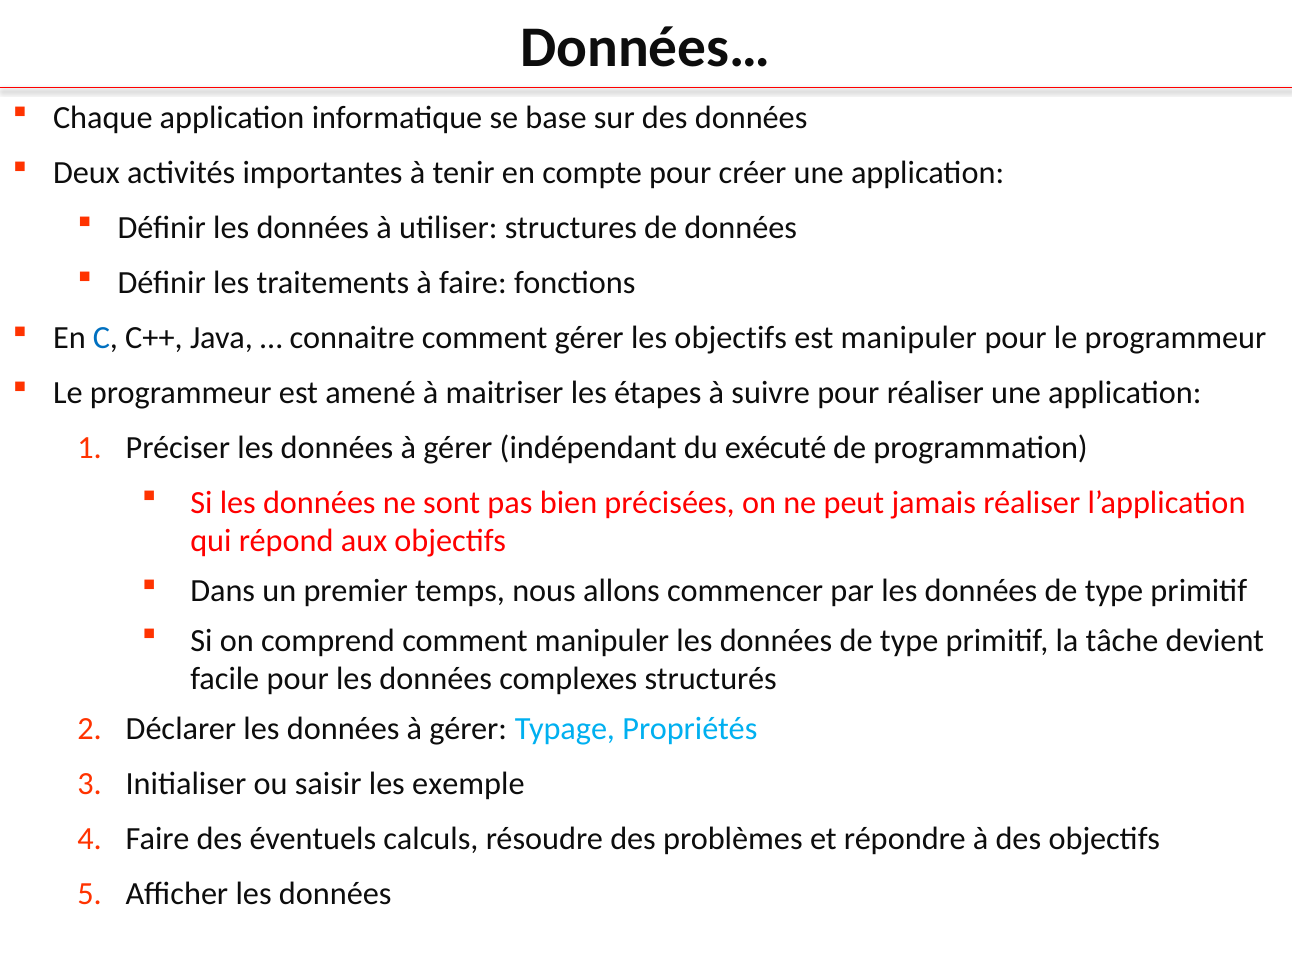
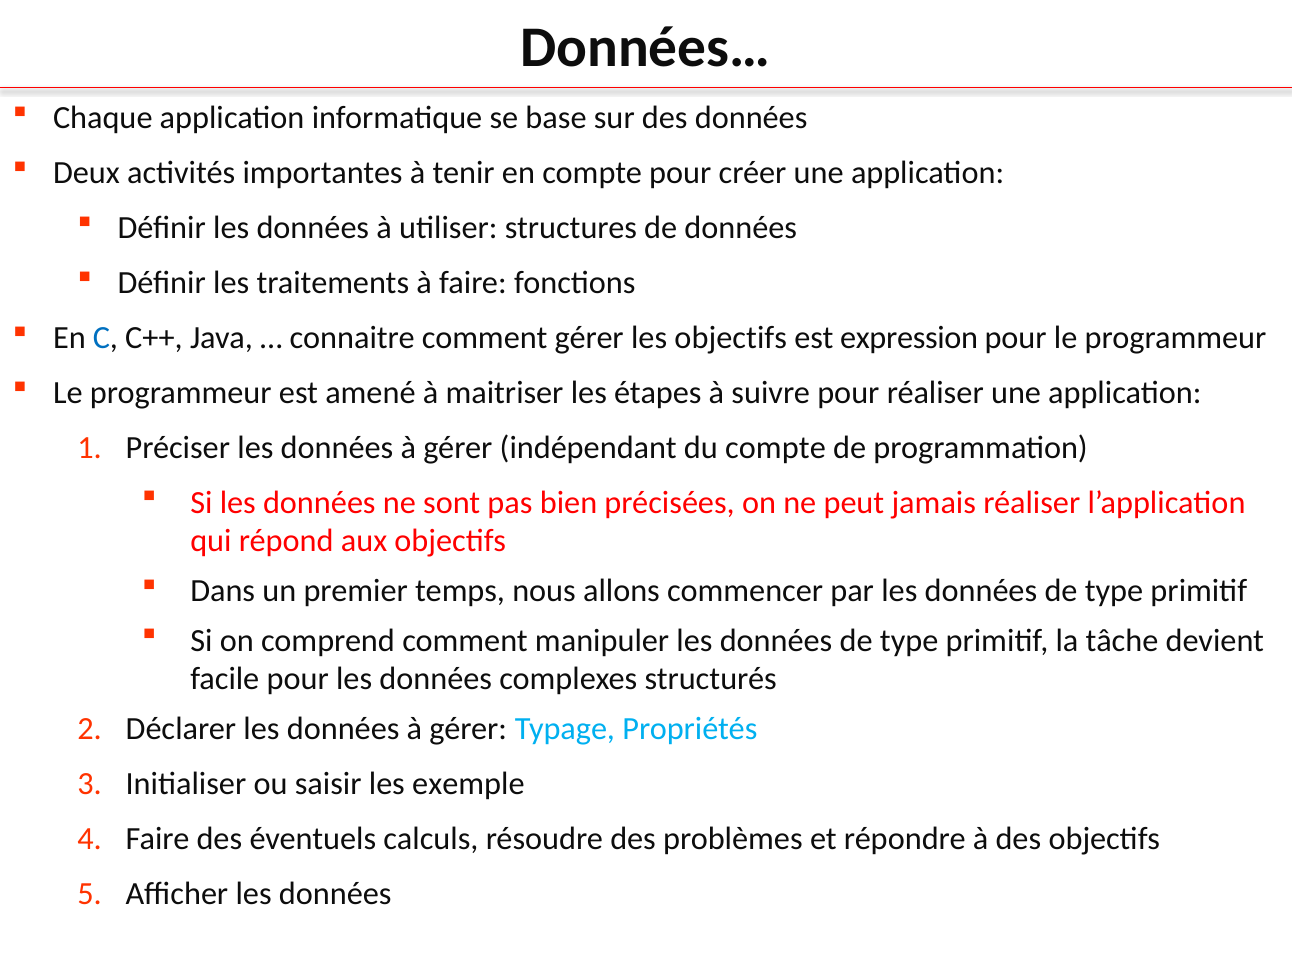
est manipuler: manipuler -> expression
du exécuté: exécuté -> compte
